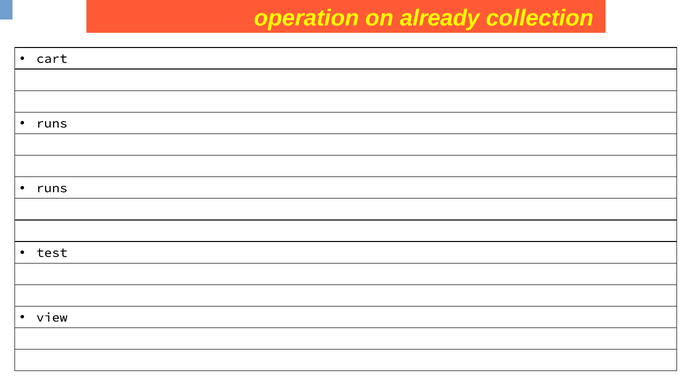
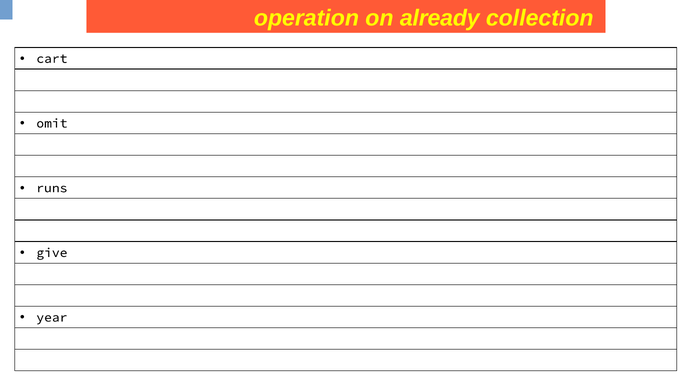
runs at (52, 123): runs -> omit
test: test -> give
view: view -> year
